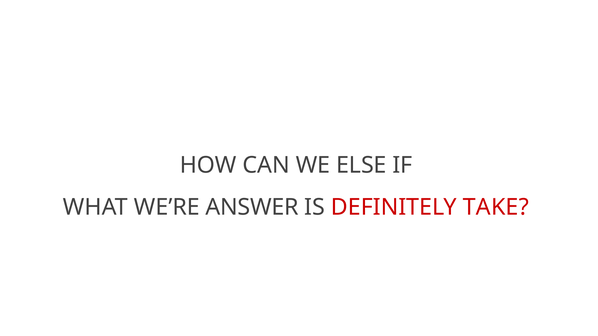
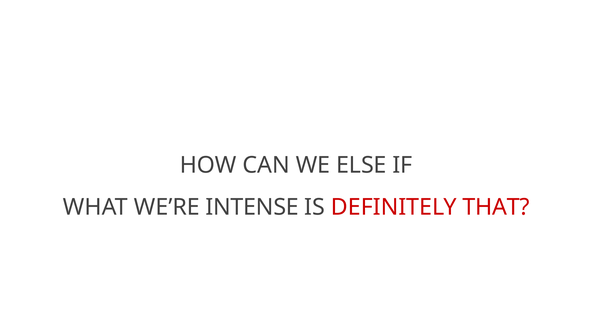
ANSWER: ANSWER -> INTENSE
TAKE: TAKE -> THAT
